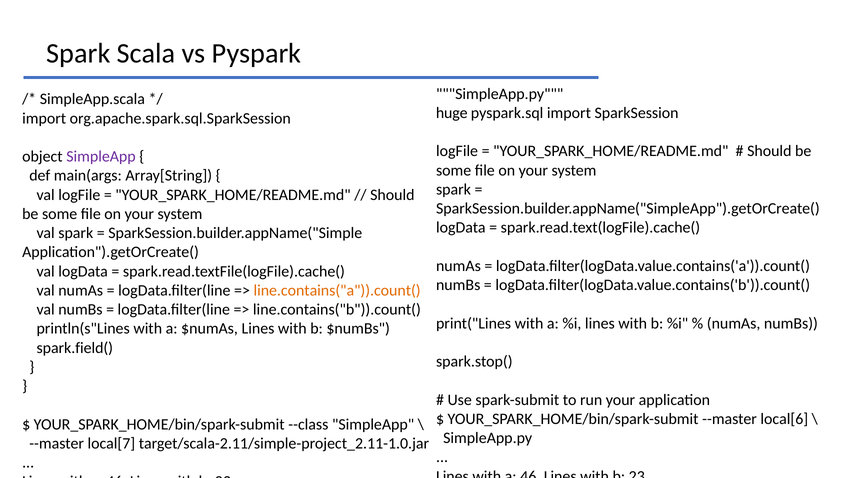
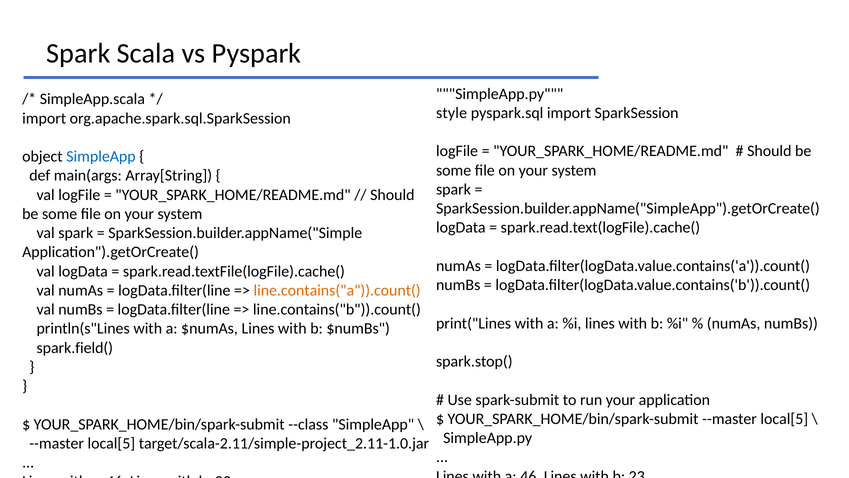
huge: huge -> style
SimpleApp at (101, 156) colour: purple -> blue
YOUR_SPARK_HOME/bin/spark-submit --master local[6: local[6 -> local[5
local[7 at (111, 443): local[7 -> local[5
